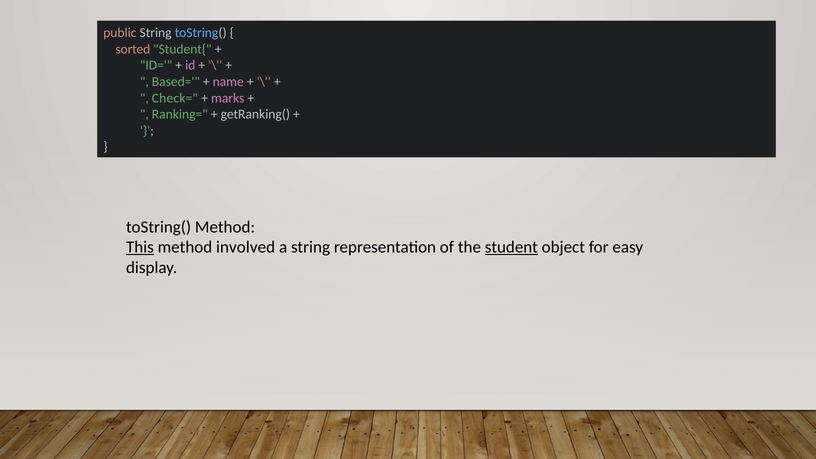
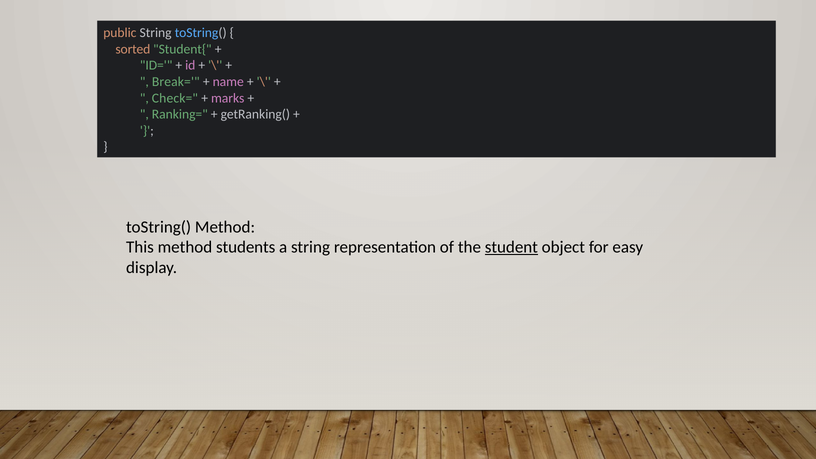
Based=: Based= -> Break=
This underline: present -> none
involved: involved -> students
